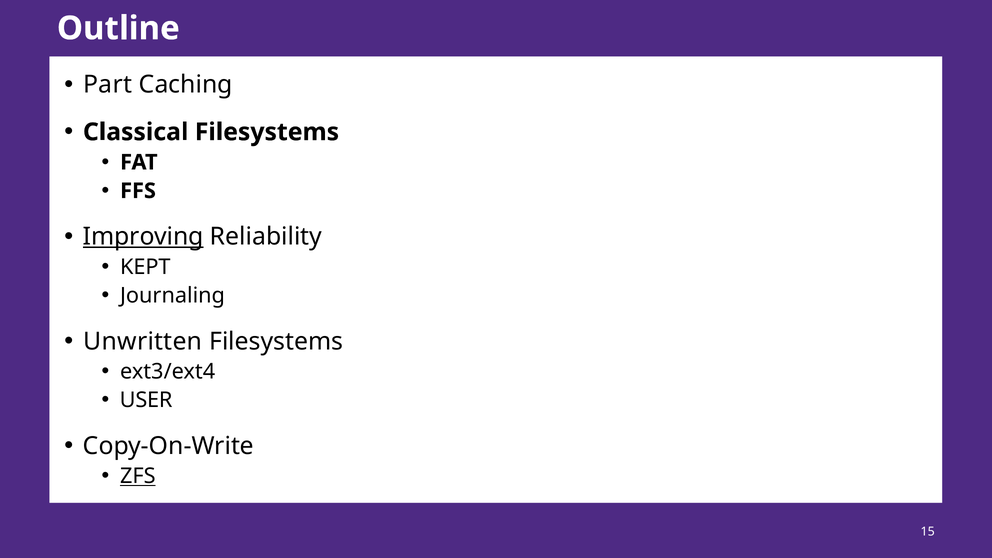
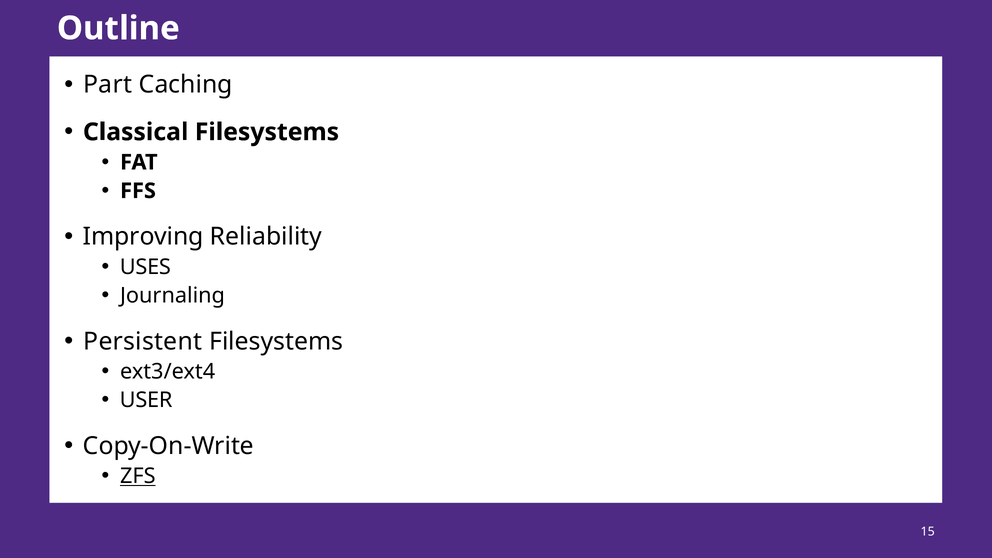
Improving underline: present -> none
KEPT: KEPT -> USES
Unwritten: Unwritten -> Persistent
